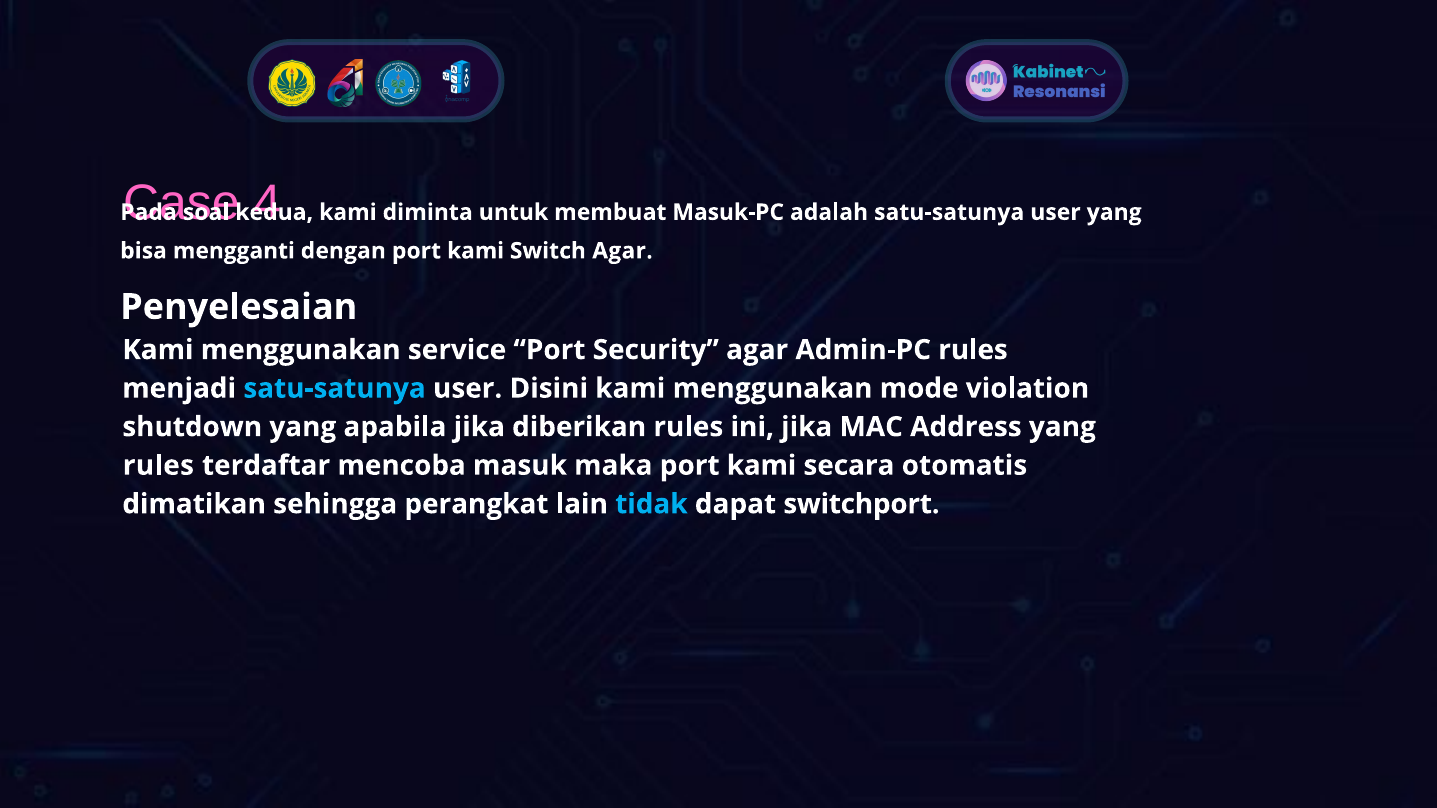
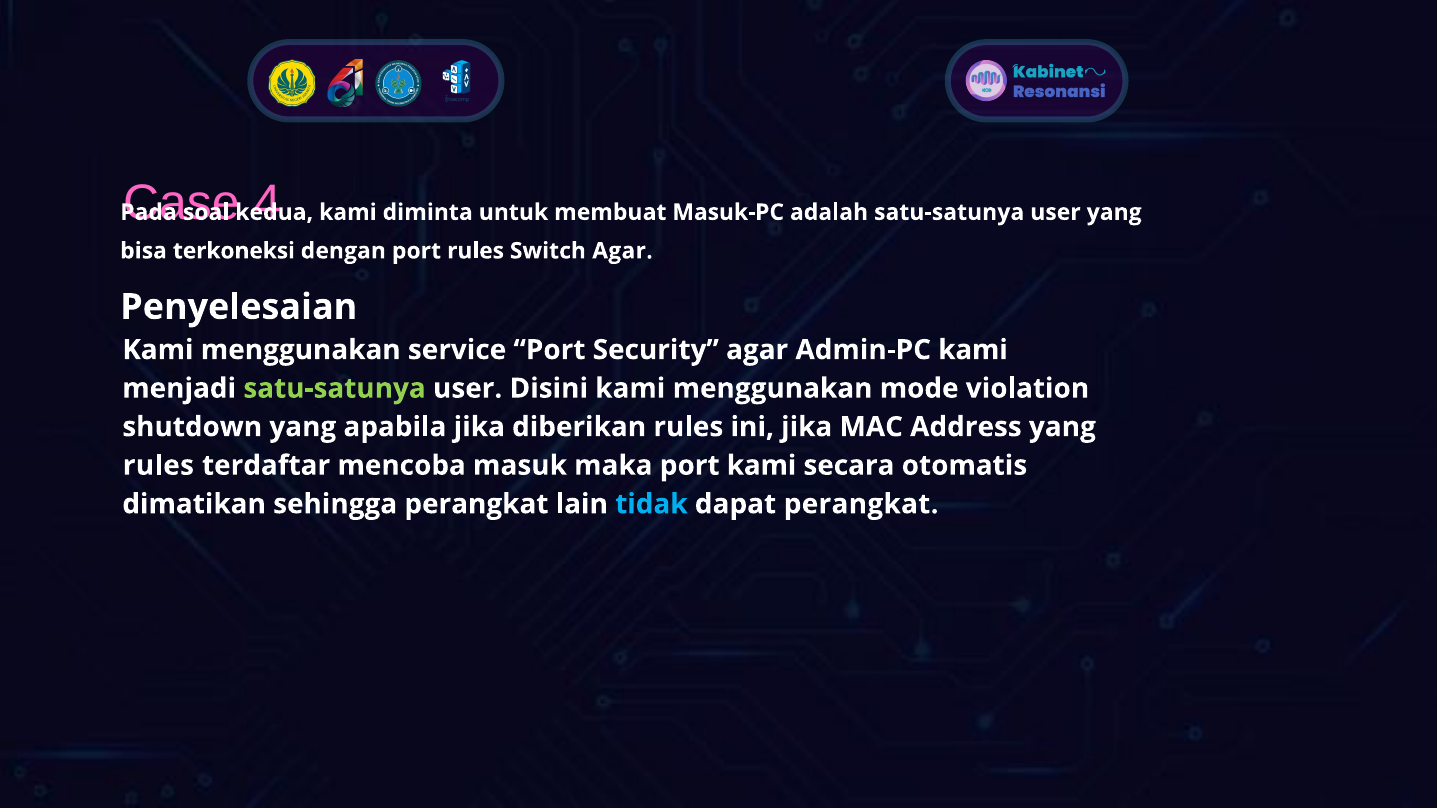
mengganti: mengganti -> terkoneksi
dengan port kami: kami -> rules
Admin-PC rules: rules -> kami
satu-satunya at (335, 389) colour: light blue -> light green
dapat switchport: switchport -> perangkat
